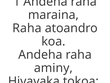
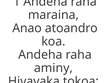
Raha at (27, 28): Raha -> Anao
